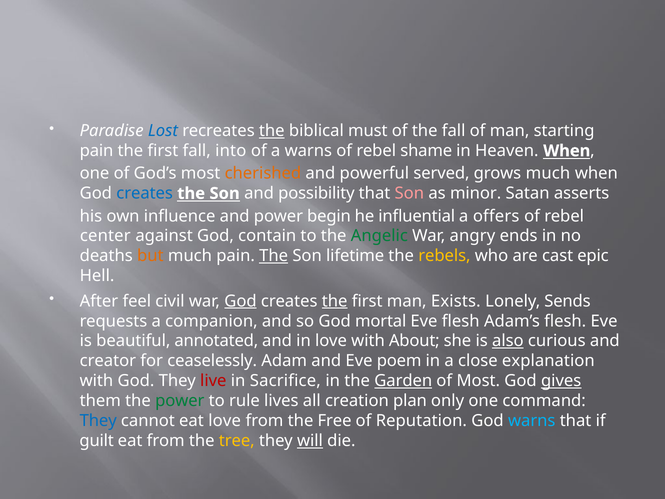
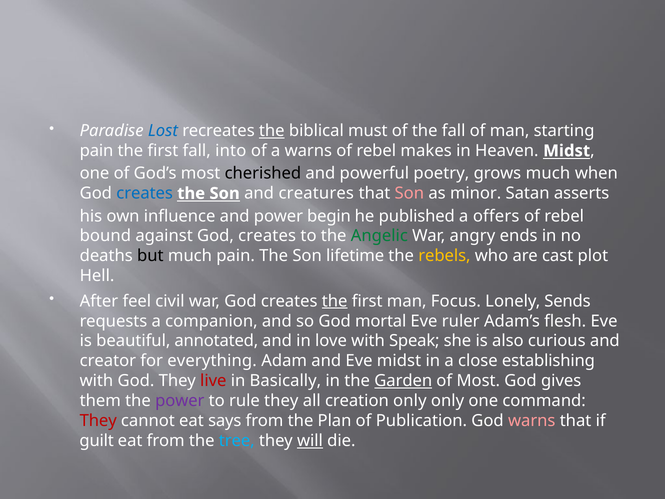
shame: shame -> makes
Heaven When: When -> Midst
cherished colour: orange -> black
served: served -> poetry
possibility: possibility -> creatures
influential: influential -> published
center: center -> bound
against God contain: contain -> creates
but colour: orange -> black
The at (274, 256) underline: present -> none
epic: epic -> plot
God at (241, 301) underline: present -> none
Exists: Exists -> Focus
Eve flesh: flesh -> ruler
About: About -> Speak
also underline: present -> none
ceaselessly: ceaselessly -> everything
Eve poem: poem -> midst
explanation: explanation -> establishing
Sacrifice: Sacrifice -> Basically
gives underline: present -> none
power at (180, 401) colour: green -> purple
rule lives: lives -> they
creation plan: plan -> only
They at (98, 421) colour: blue -> red
eat love: love -> says
Free: Free -> Plan
Reputation: Reputation -> Publication
warns at (532, 421) colour: light blue -> pink
tree colour: yellow -> light blue
